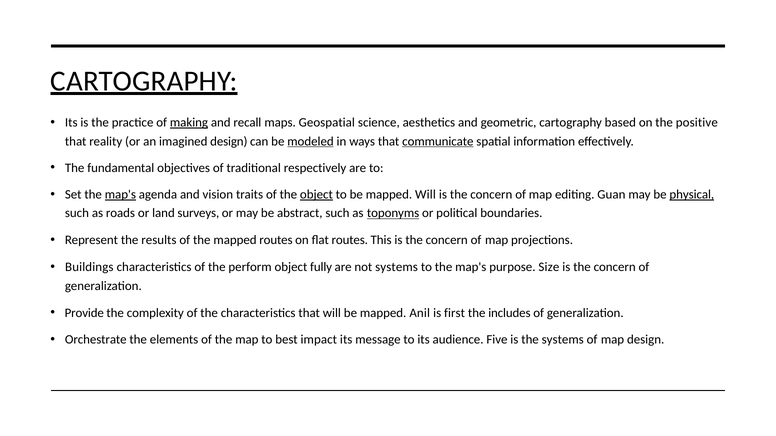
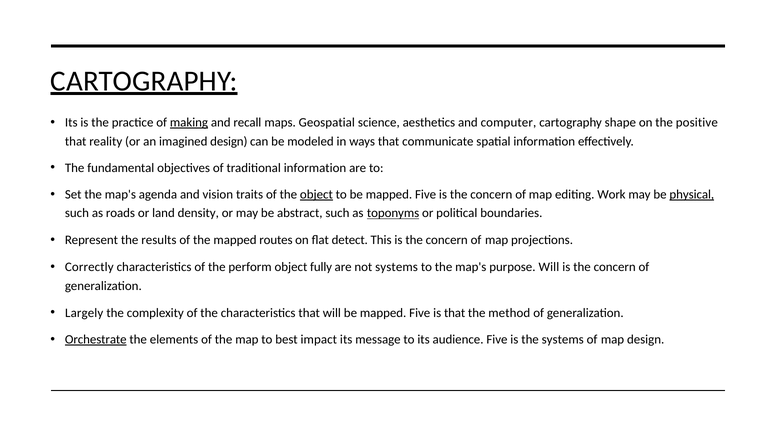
geometric: geometric -> computer
based: based -> shape
modeled underline: present -> none
communicate underline: present -> none
traditional respectively: respectively -> information
map's at (120, 195) underline: present -> none
to be mapped Will: Will -> Five
Guan: Guan -> Work
surveys: surveys -> density
flat routes: routes -> detect
Buildings: Buildings -> Correctly
purpose Size: Size -> Will
Provide: Provide -> Largely
will be mapped Anil: Anil -> Five
is first: first -> that
includes: includes -> method
Orchestrate underline: none -> present
